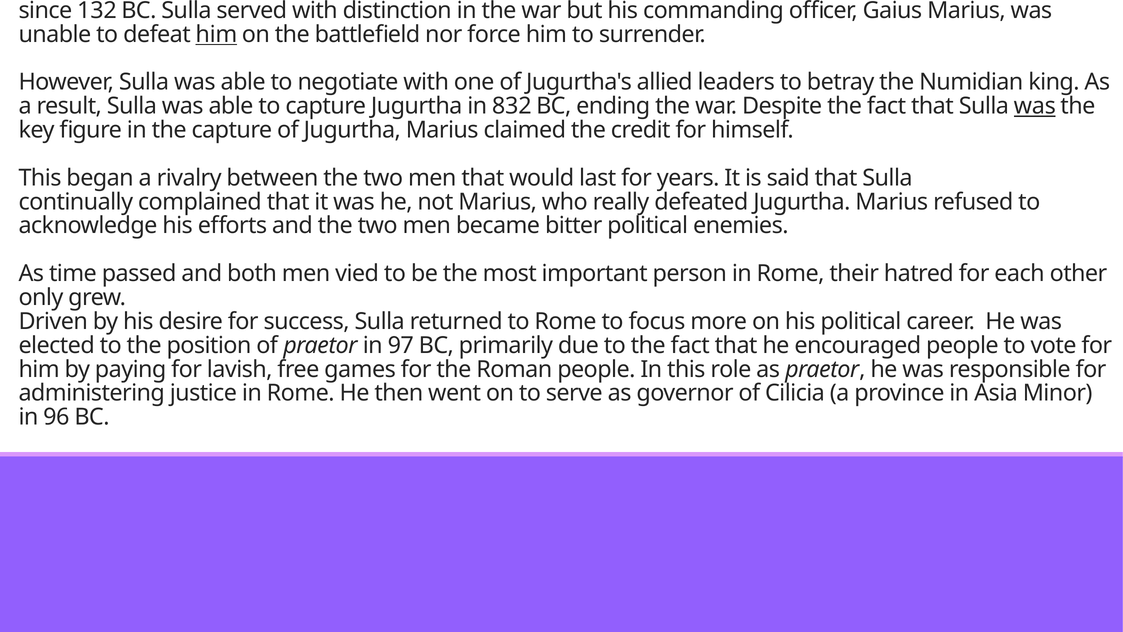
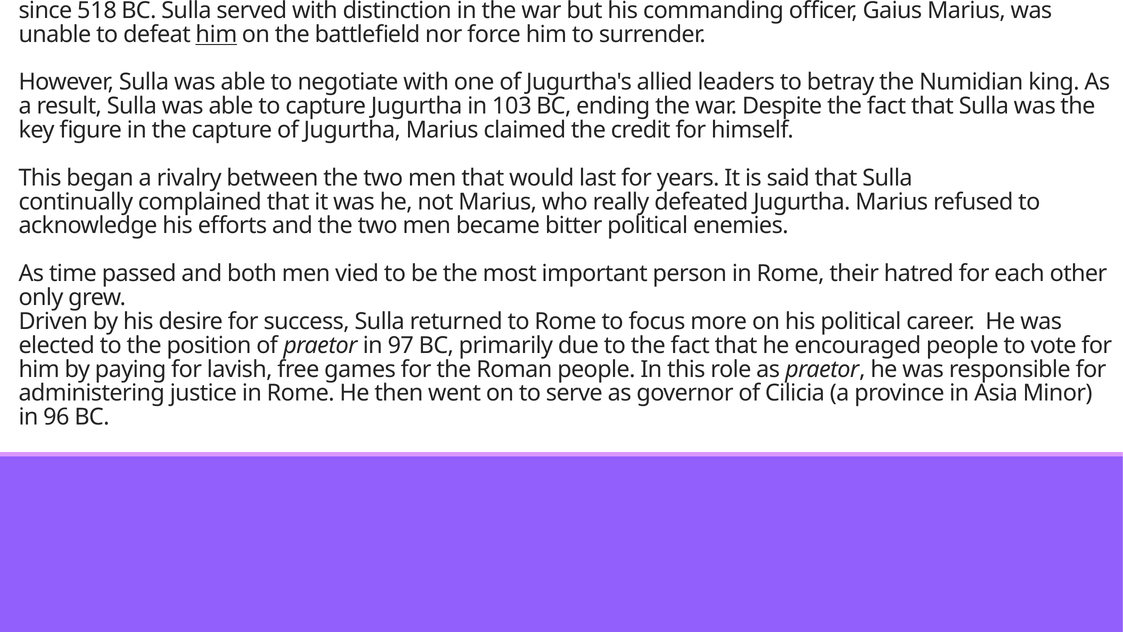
132: 132 -> 518
832: 832 -> 103
was at (1035, 106) underline: present -> none
